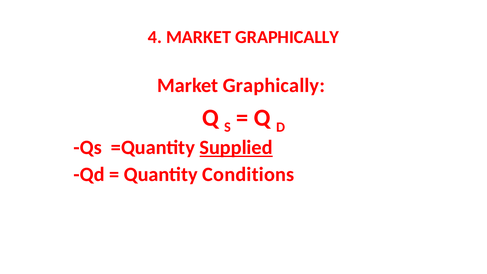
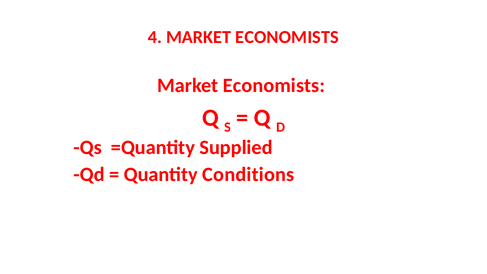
4 MARKET GRAPHICALLY: GRAPHICALLY -> ECONOMISTS
Graphically at (274, 86): Graphically -> Economists
Supplied underline: present -> none
